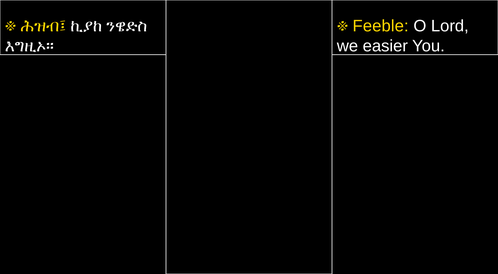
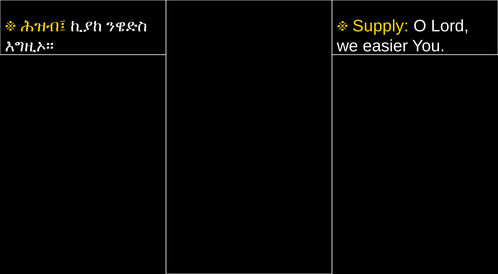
Feeble: Feeble -> Supply
